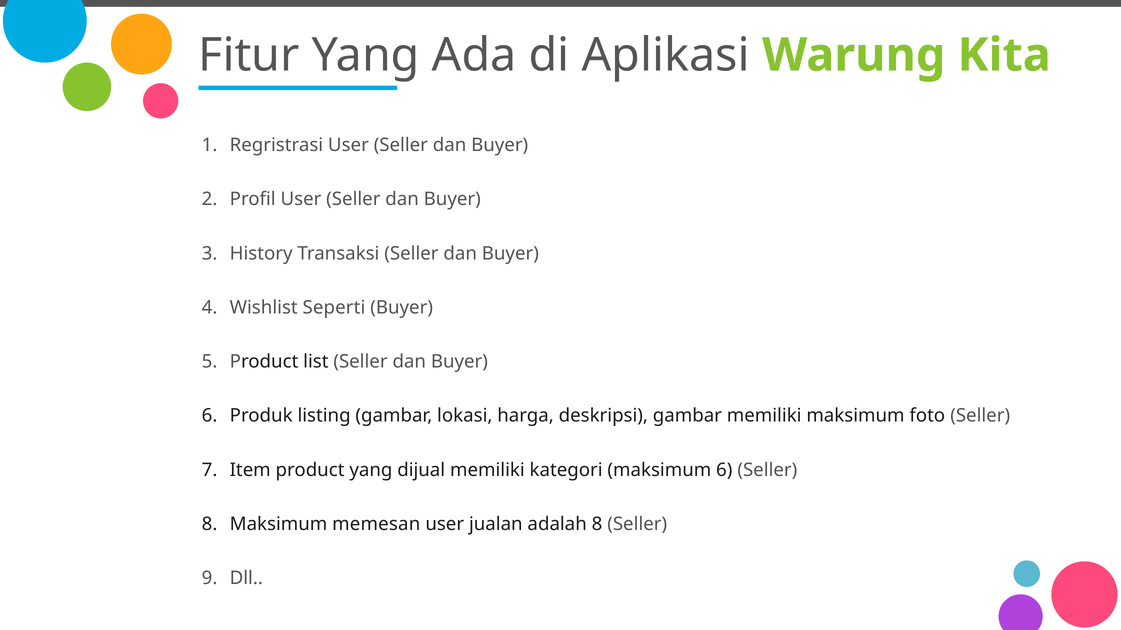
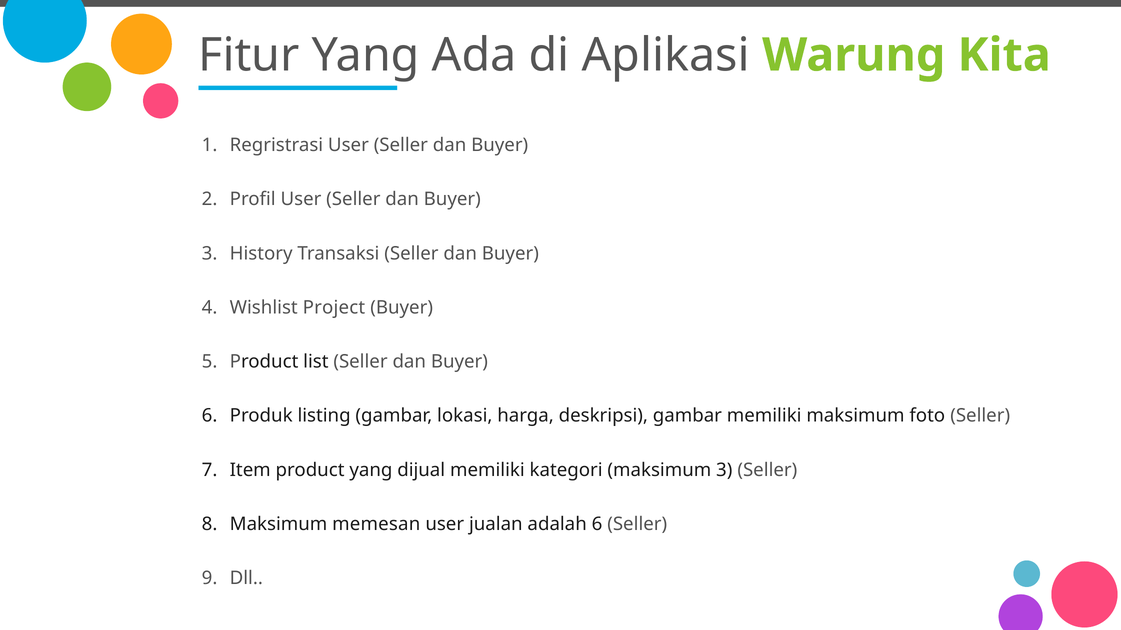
Seperti: Seperti -> Project
maksimum 6: 6 -> 3
adalah 8: 8 -> 6
